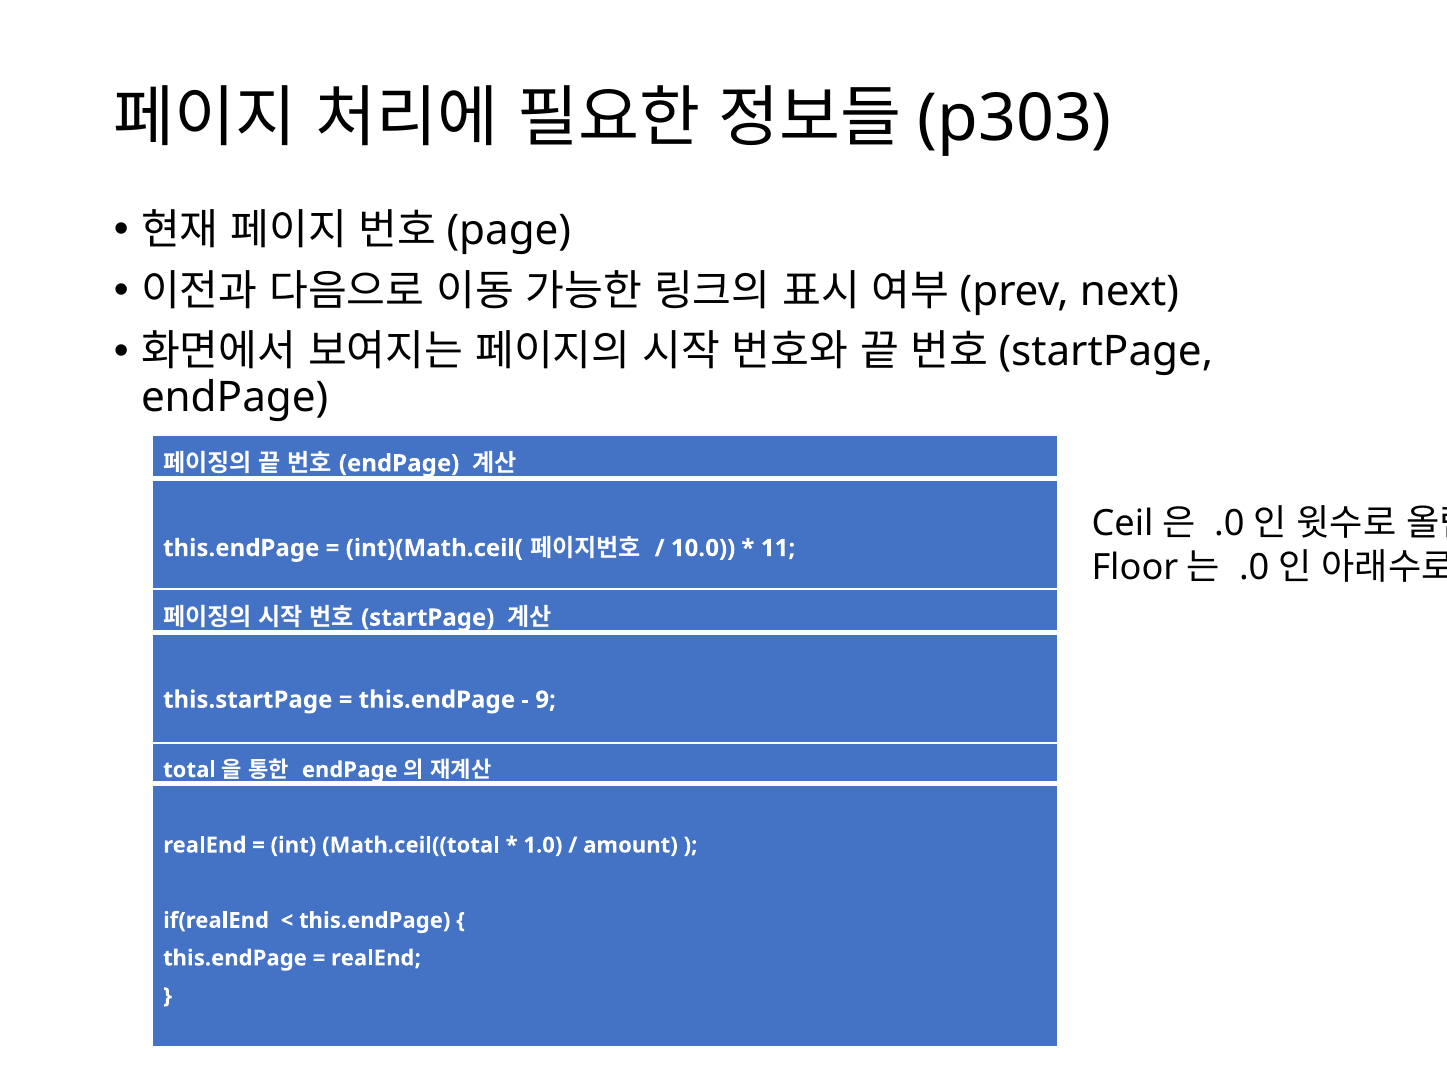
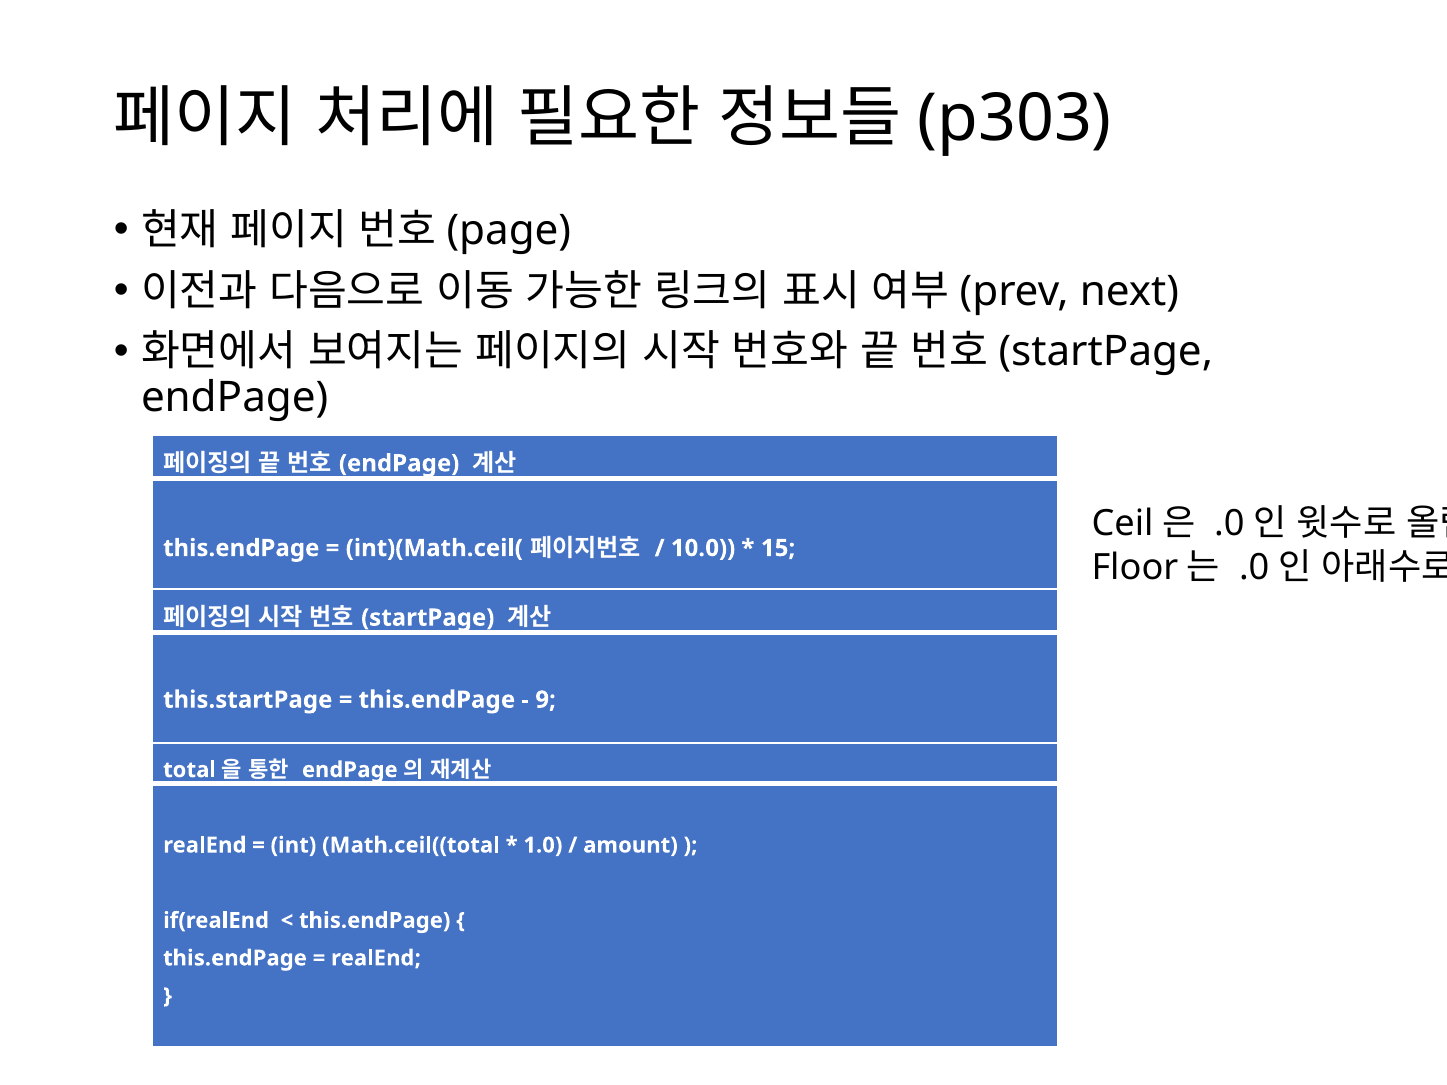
11: 11 -> 15
